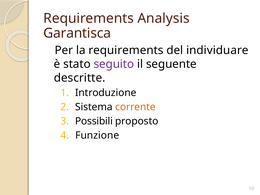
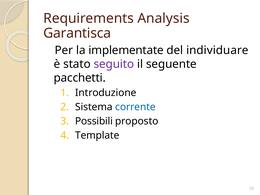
la requirements: requirements -> implementate
descritte: descritte -> pacchetti
corrente colour: orange -> blue
Funzione: Funzione -> Template
